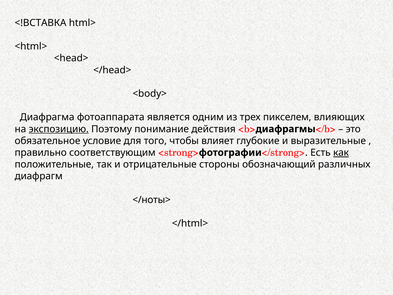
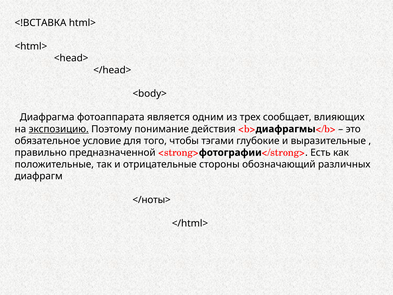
пикселем: пикселем -> сообщает
влияет: влияет -> тэгами
соответствующим: соответствующим -> предназначенной
как underline: present -> none
